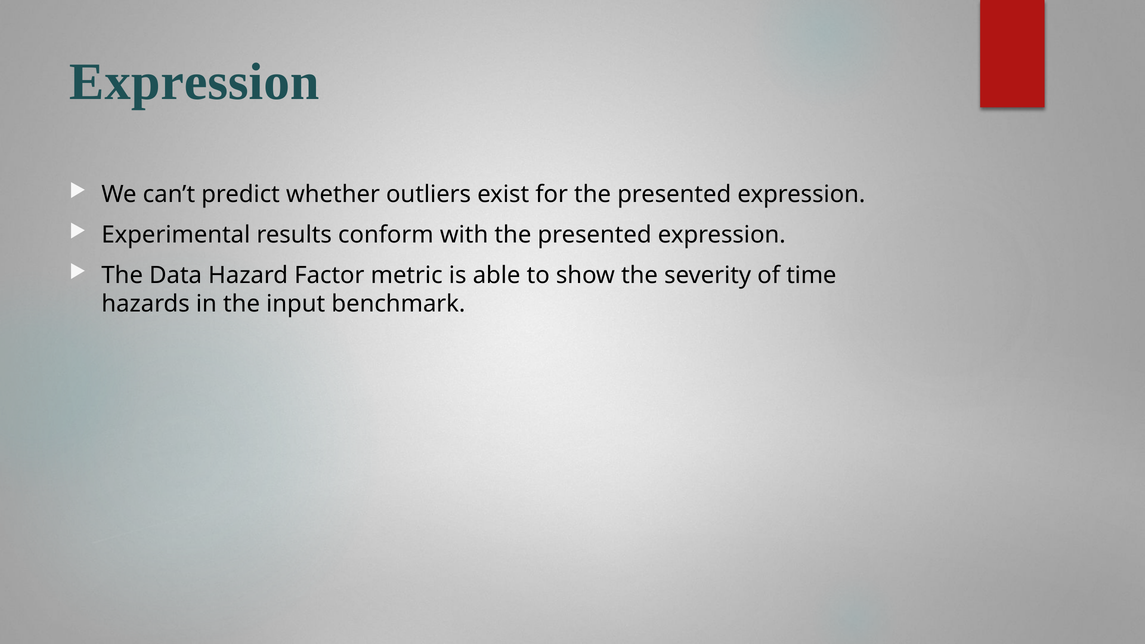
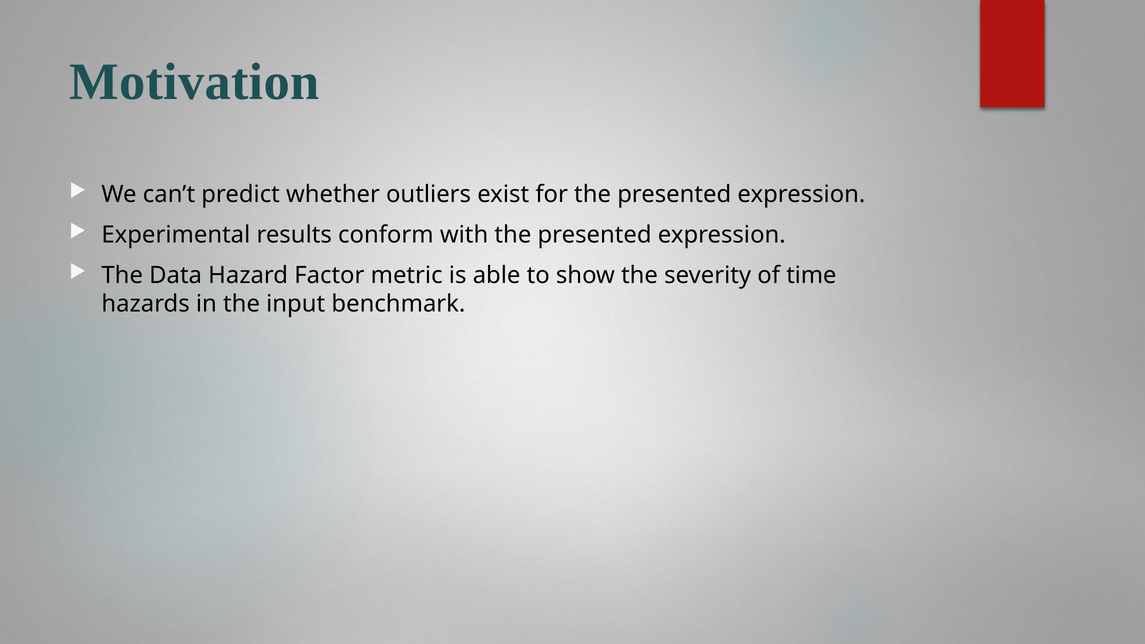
Expression at (194, 82): Expression -> Motivation
